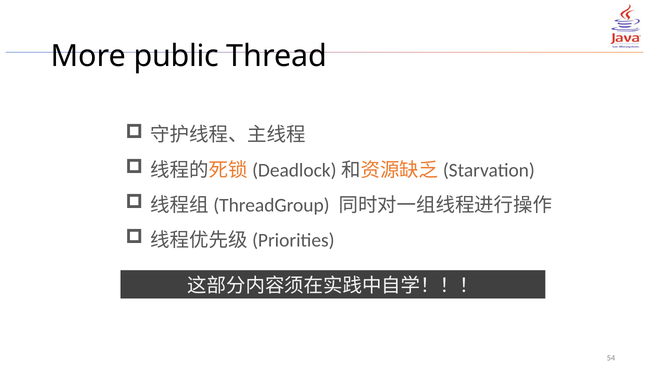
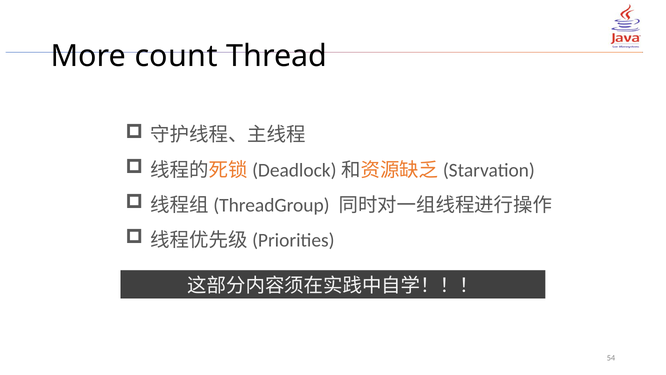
public: public -> count
